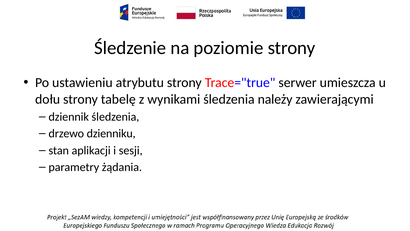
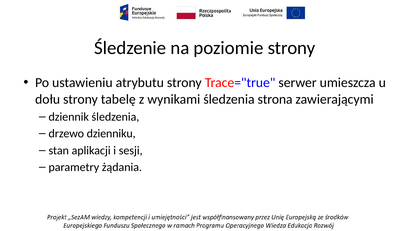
należy: należy -> strona
